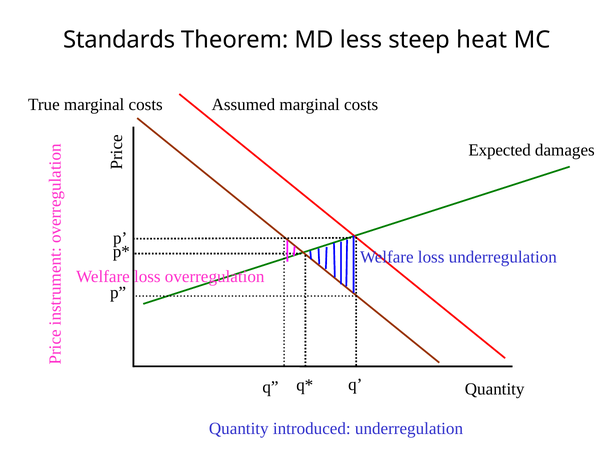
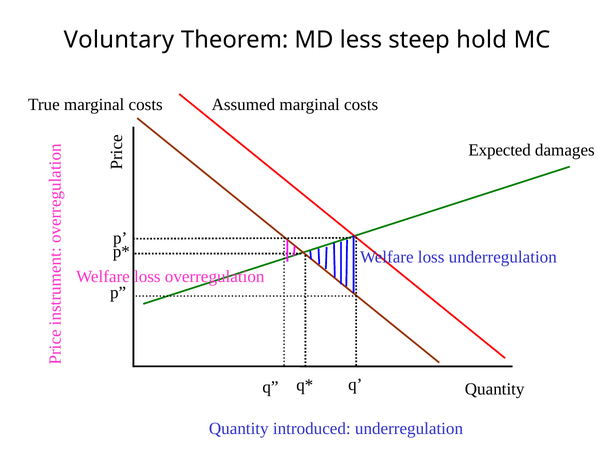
Standards: Standards -> Voluntary
heat: heat -> hold
